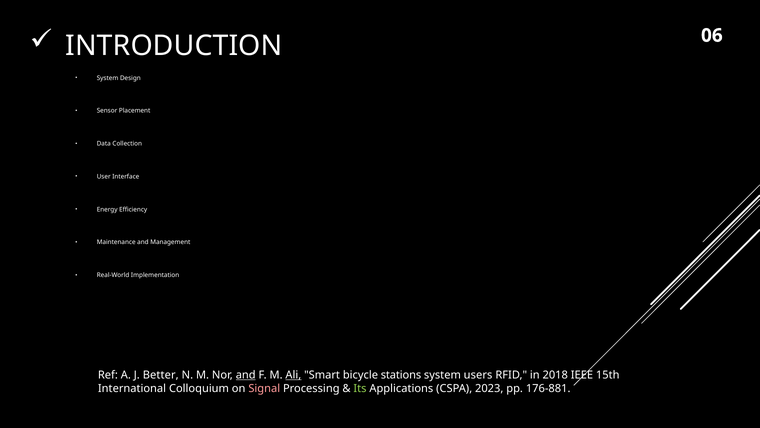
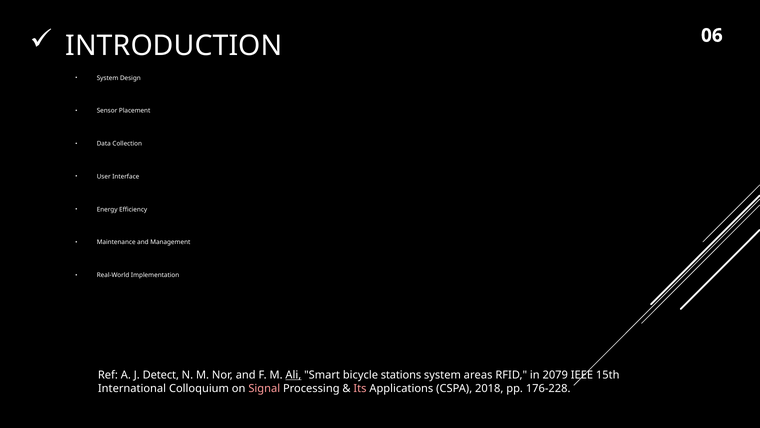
Better: Better -> Detect
and at (246, 375) underline: present -> none
users: users -> areas
2018: 2018 -> 2079
Its colour: light green -> pink
2023: 2023 -> 2018
176-881: 176-881 -> 176-228
